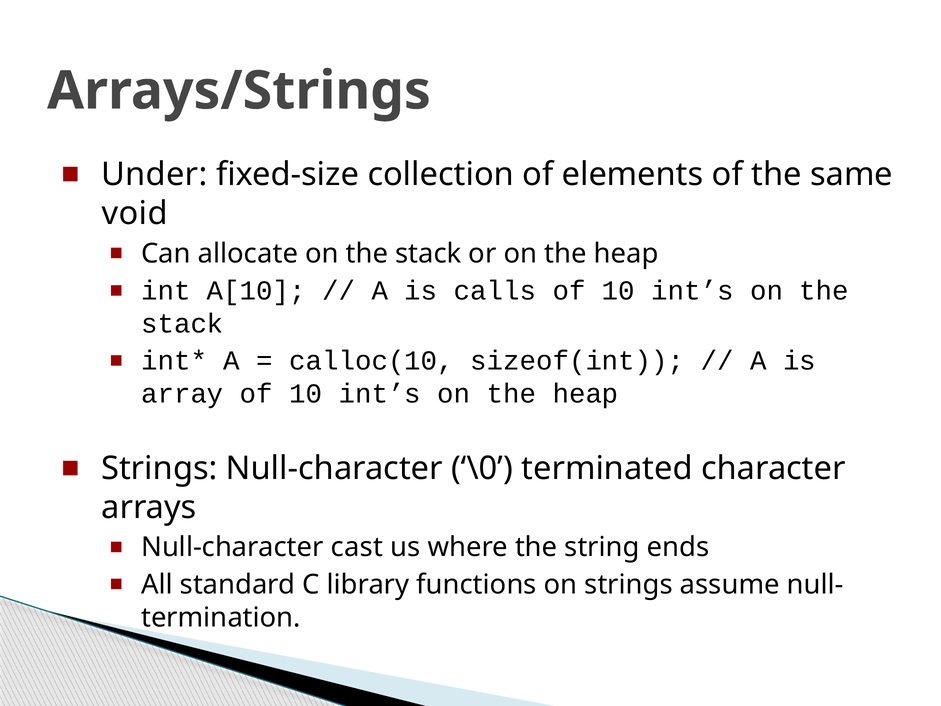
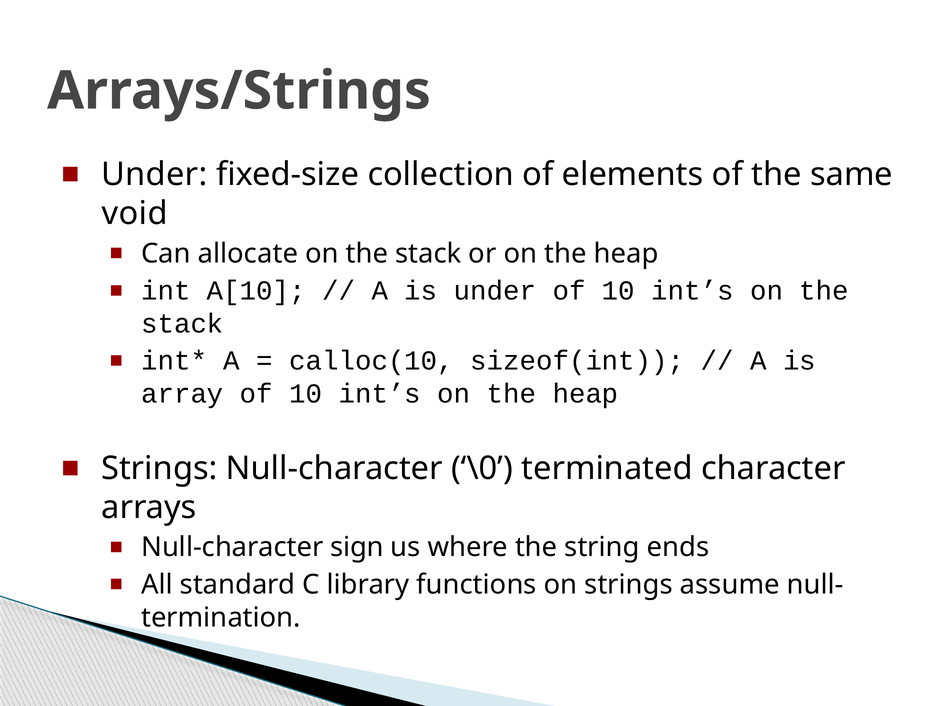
is calls: calls -> under
cast: cast -> sign
